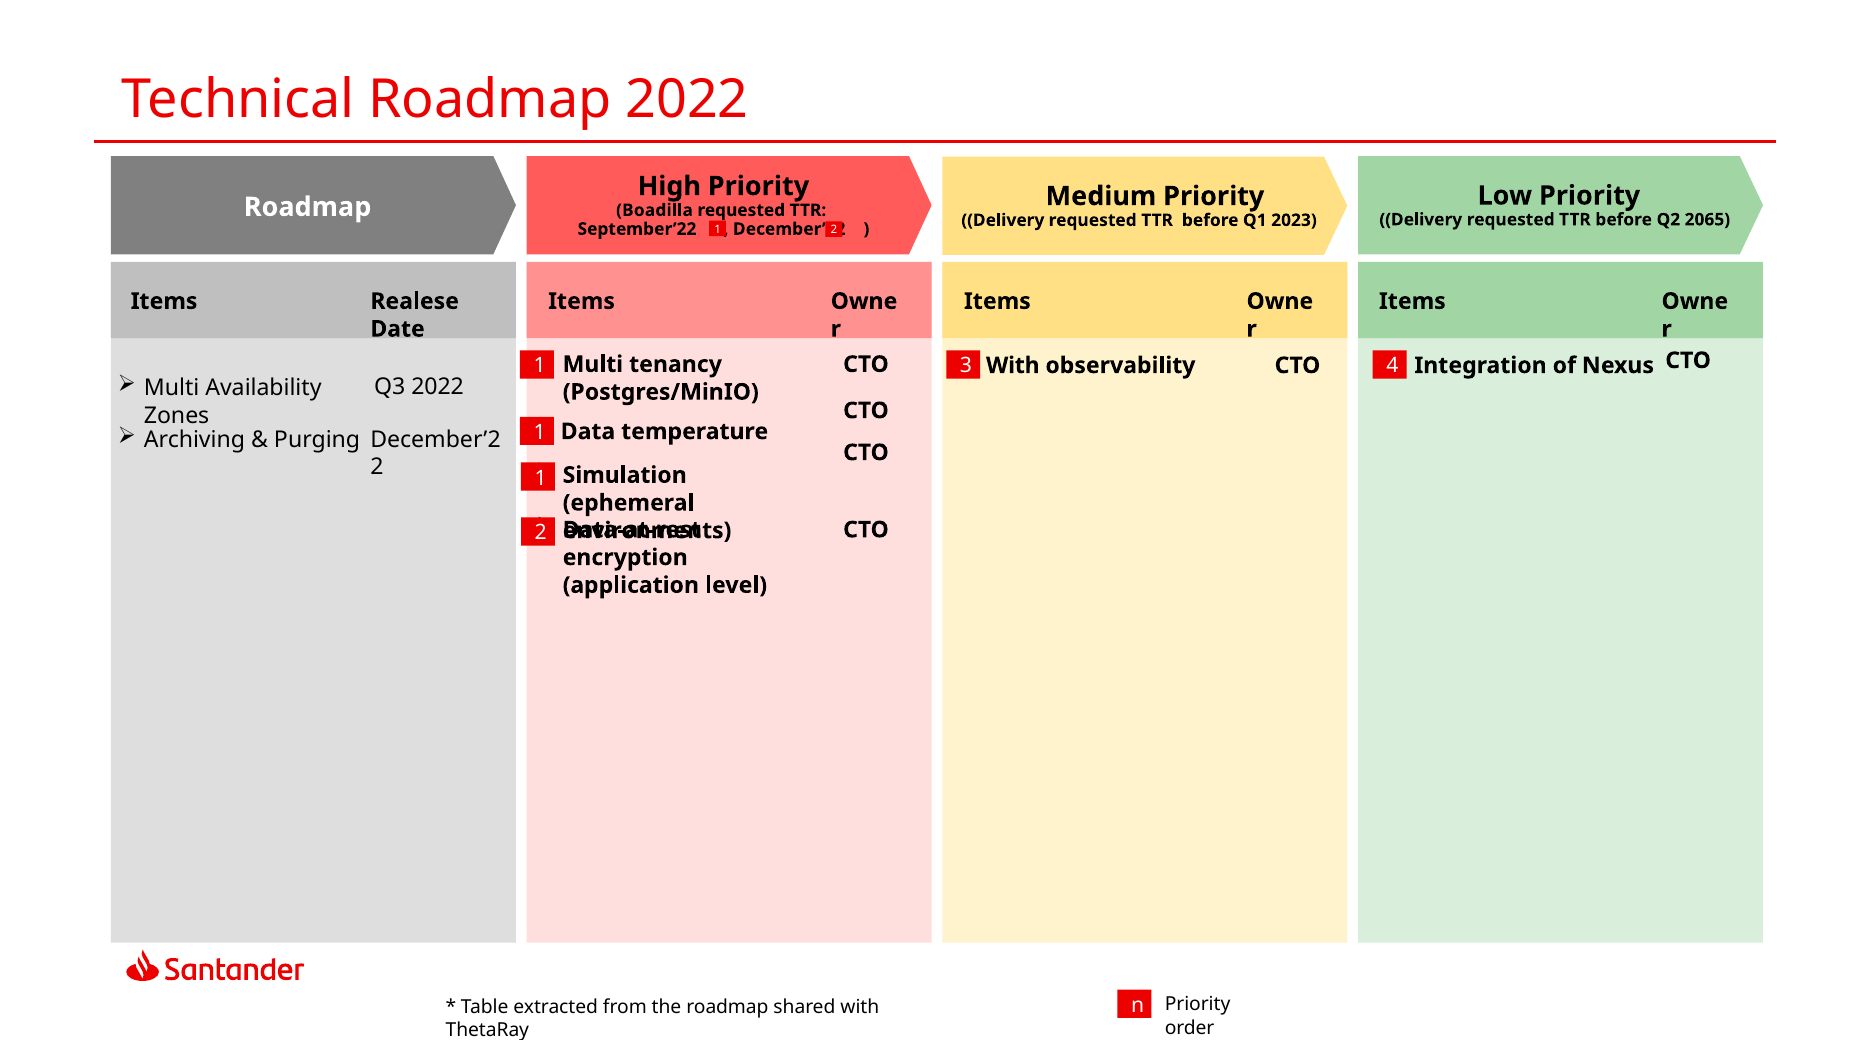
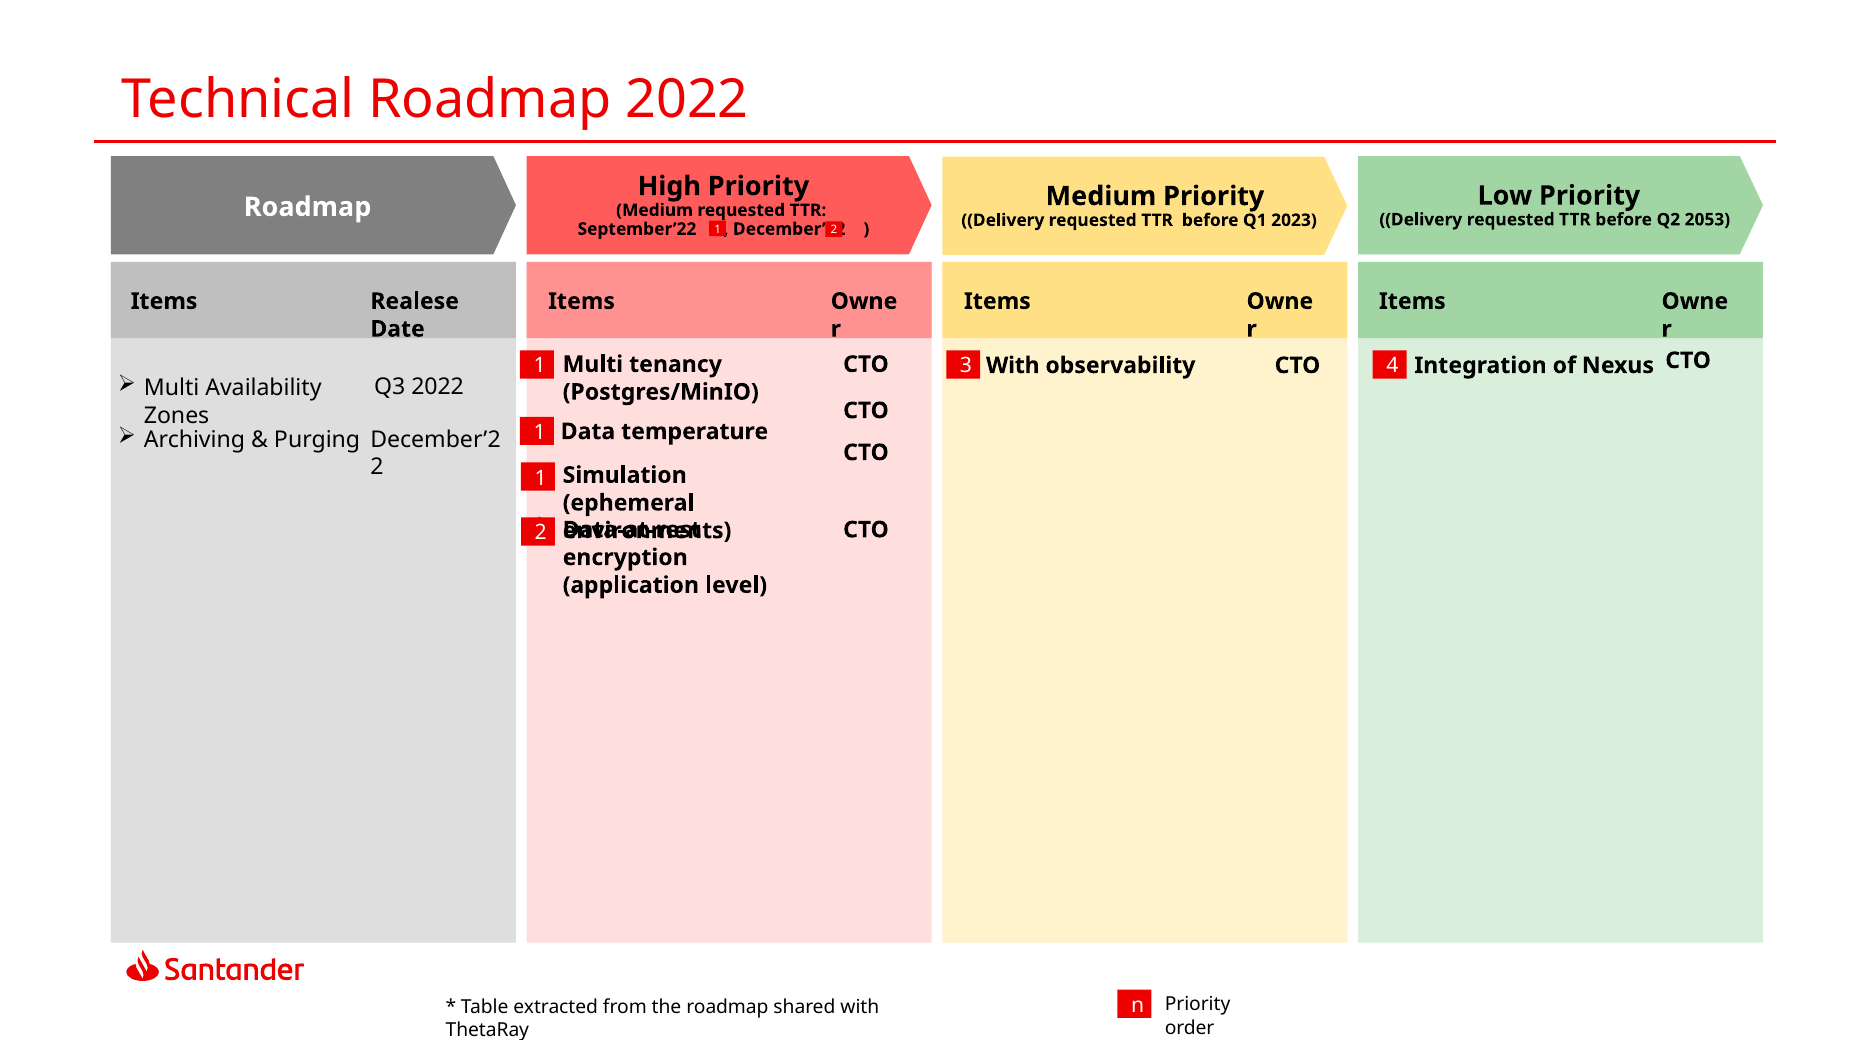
Boadilla at (654, 210): Boadilla -> Medium
2065: 2065 -> 2053
